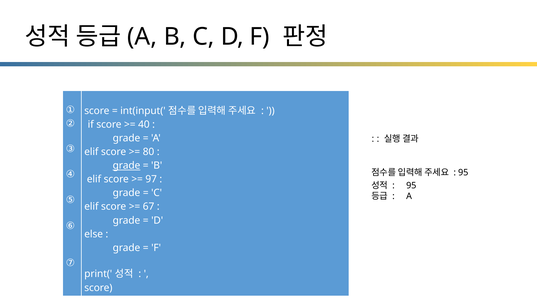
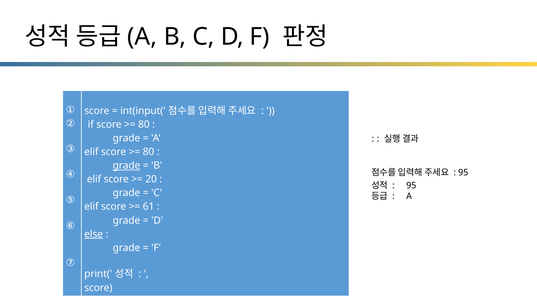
40 at (144, 125): 40 -> 80
97: 97 -> 20
67: 67 -> 61
else underline: none -> present
